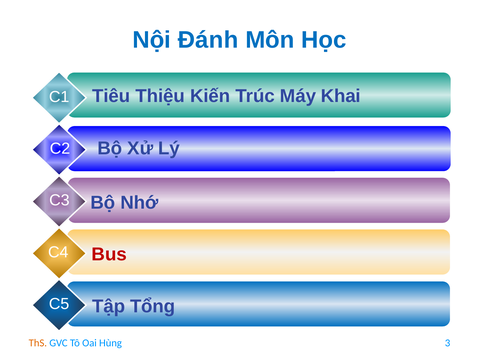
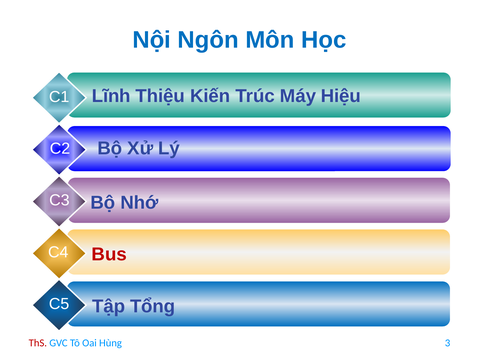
Đánh: Đánh -> Ngôn
Tiêu: Tiêu -> Lĩnh
Khai: Khai -> Hiệu
ThS colour: orange -> red
